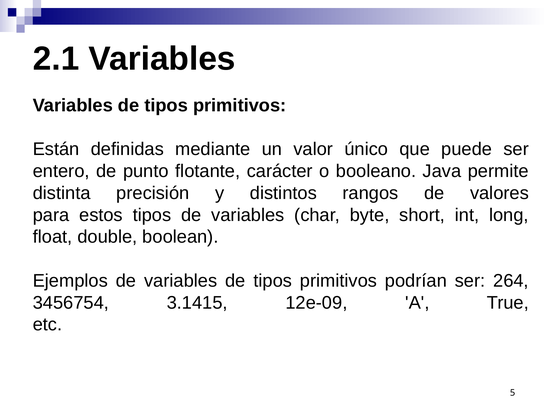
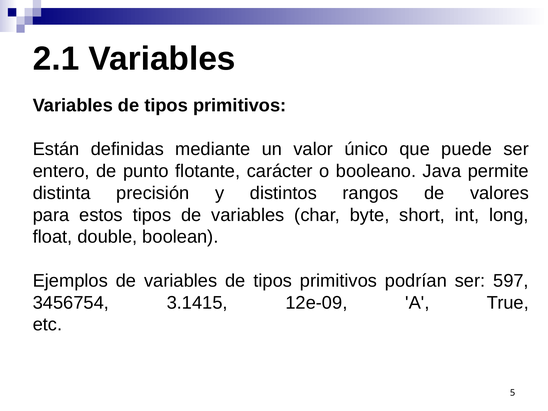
264: 264 -> 597
